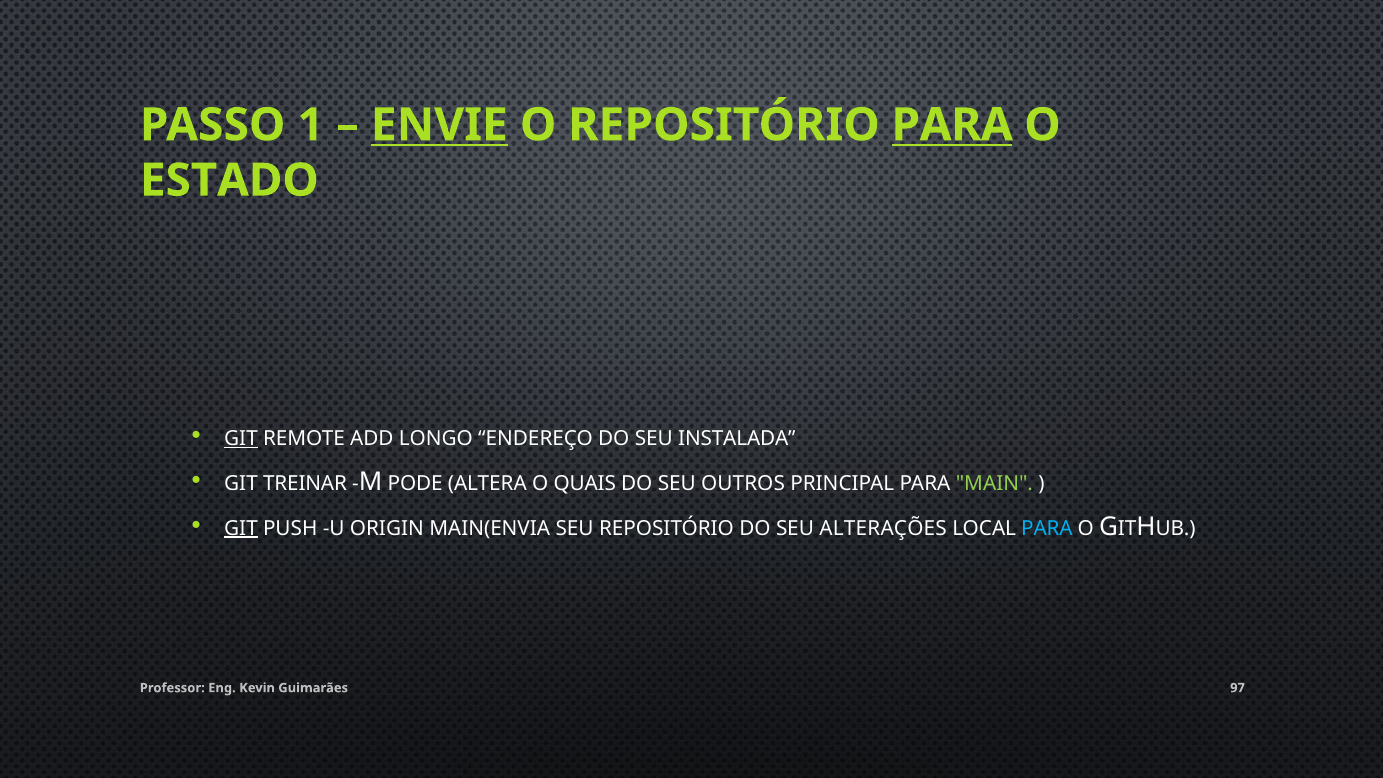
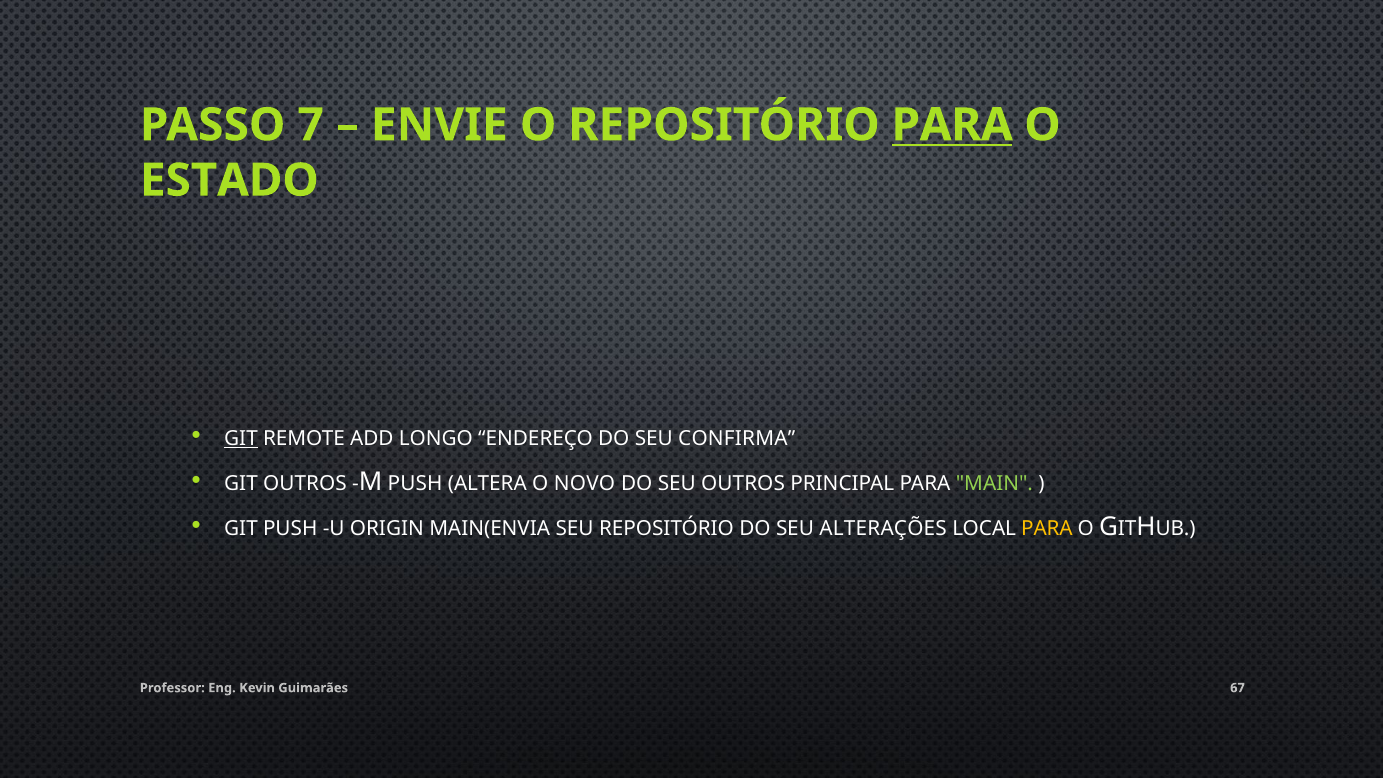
1: 1 -> 7
ENVIE underline: present -> none
INSTALADA: INSTALADA -> CONFIRMA
GIT TREINAR: TREINAR -> OUTROS
M PODE: PODE -> PUSH
QUAIS: QUAIS -> NOVO
GIT at (241, 528) underline: present -> none
PARA at (1047, 528) colour: light blue -> yellow
97: 97 -> 67
